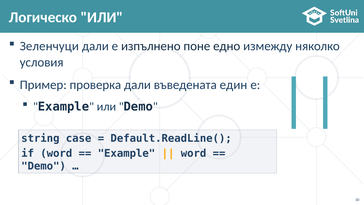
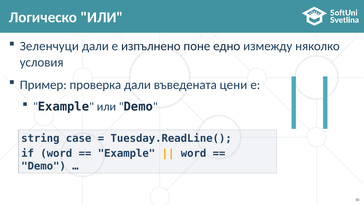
един: един -> цени
Default.ReadLine(: Default.ReadLine( -> Tuesday.ReadLine(
